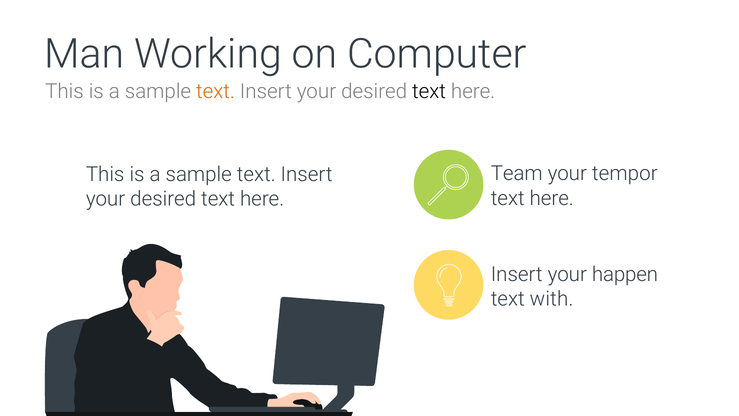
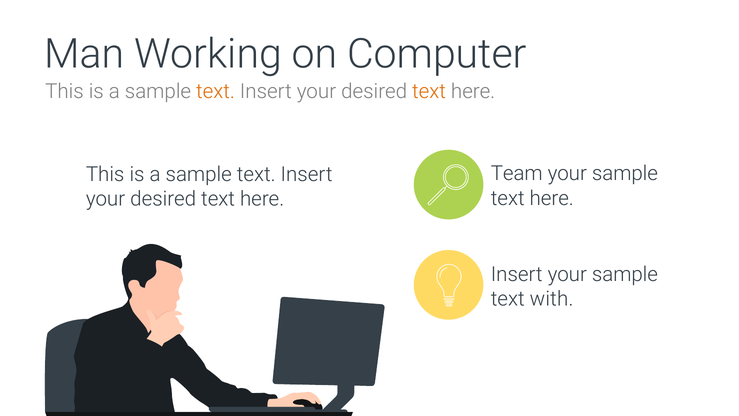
text at (429, 91) colour: black -> orange
tempor at (625, 174): tempor -> sample
Insert your happen: happen -> sample
